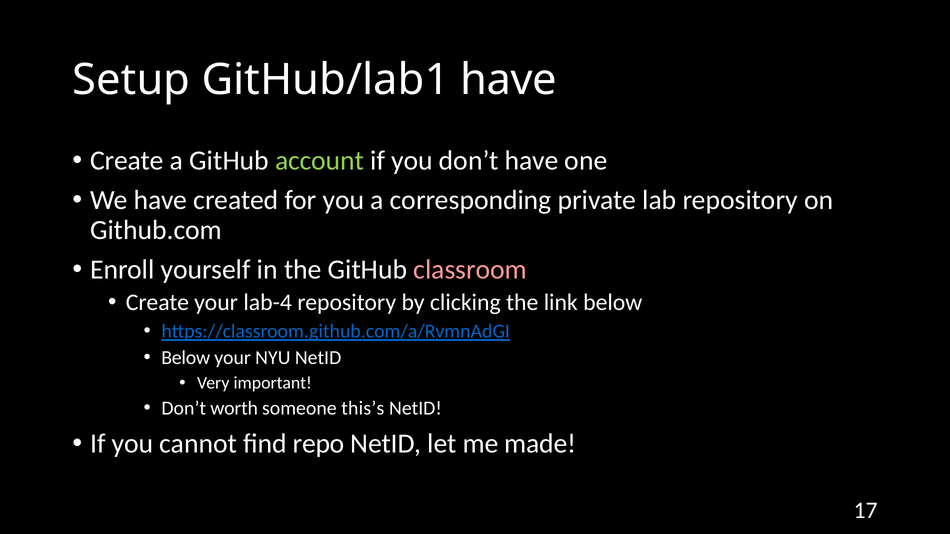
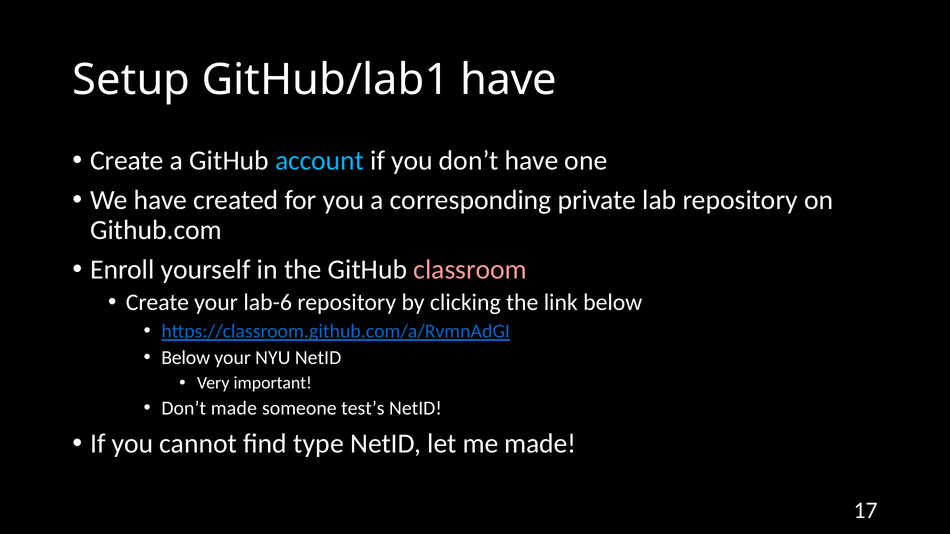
account colour: light green -> light blue
lab-4: lab-4 -> lab-6
Don’t worth: worth -> made
this’s: this’s -> test’s
repo: repo -> type
